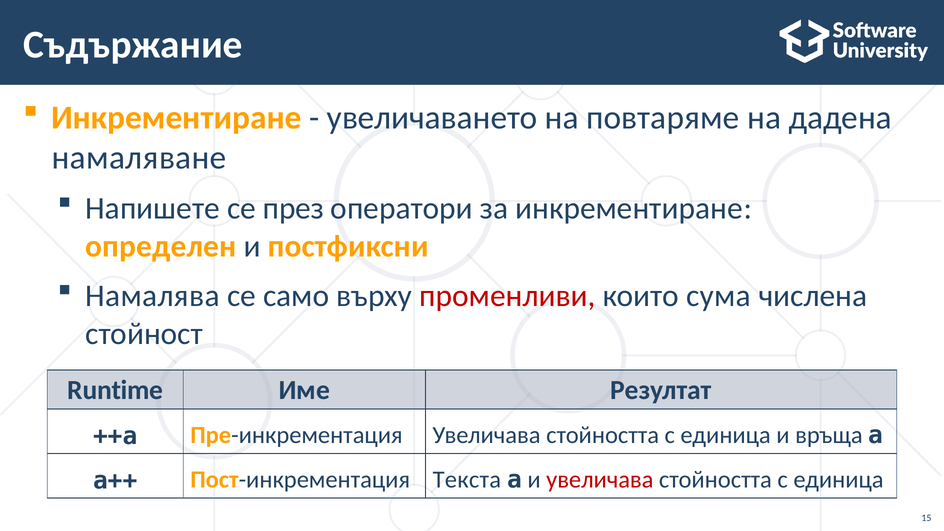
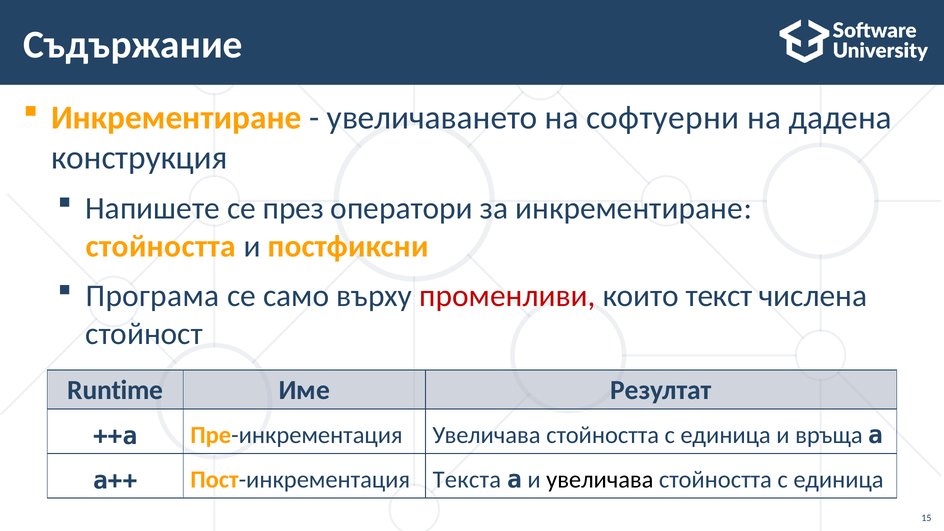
повтаряме: повтаряме -> софтуерни
намаляване: намаляване -> конструкция
определен at (161, 246): определен -> стойността
Намалява: Намалява -> Програма
сума: сума -> текст
увеличава at (600, 480) colour: red -> black
